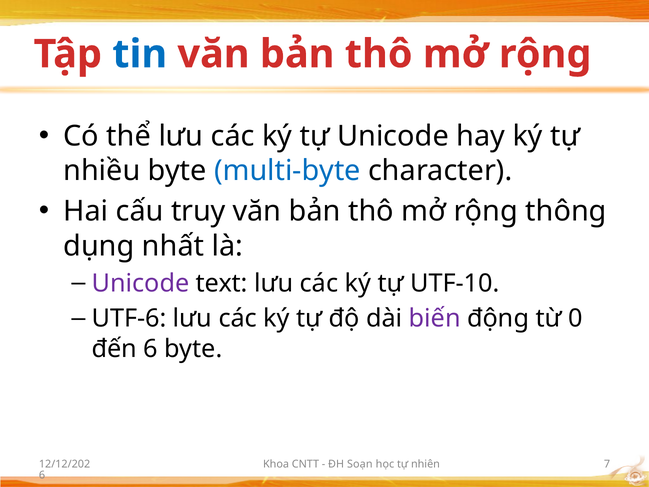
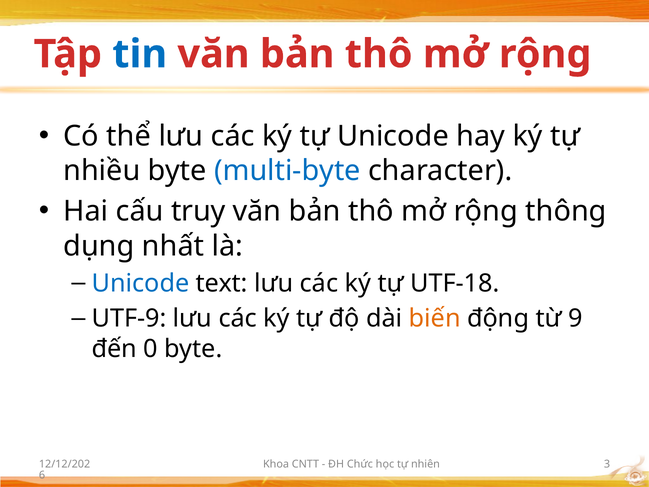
Unicode at (140, 283) colour: purple -> blue
UTF-10: UTF-10 -> UTF-18
UTF-6: UTF-6 -> UTF-9
biến colour: purple -> orange
0: 0 -> 9
đến 6: 6 -> 0
Soạn: Soạn -> Chức
7: 7 -> 3
